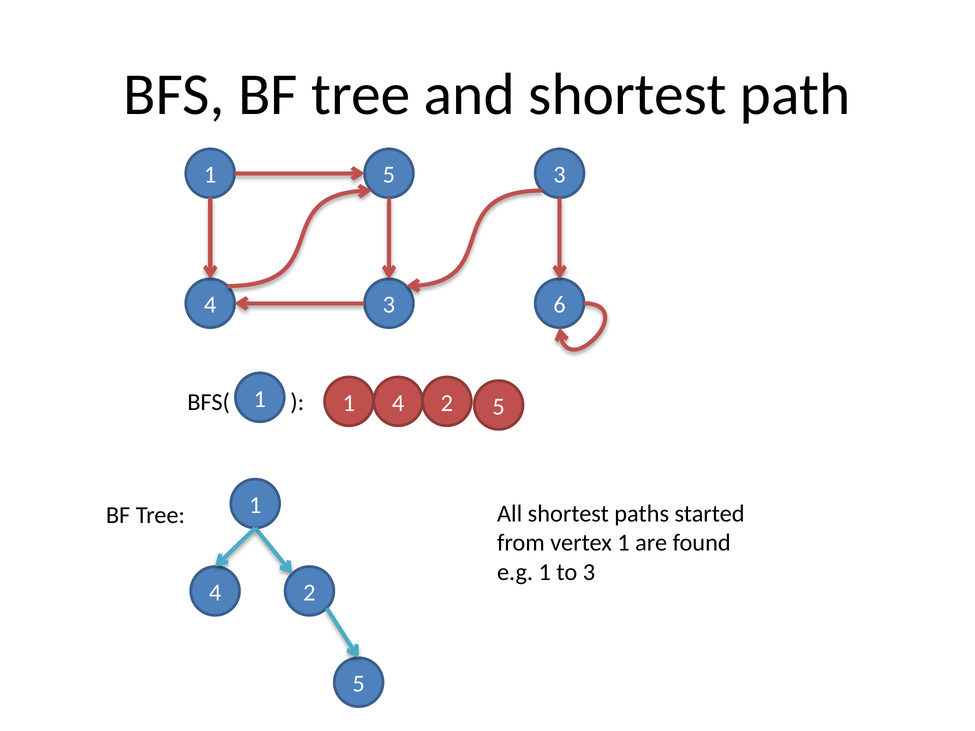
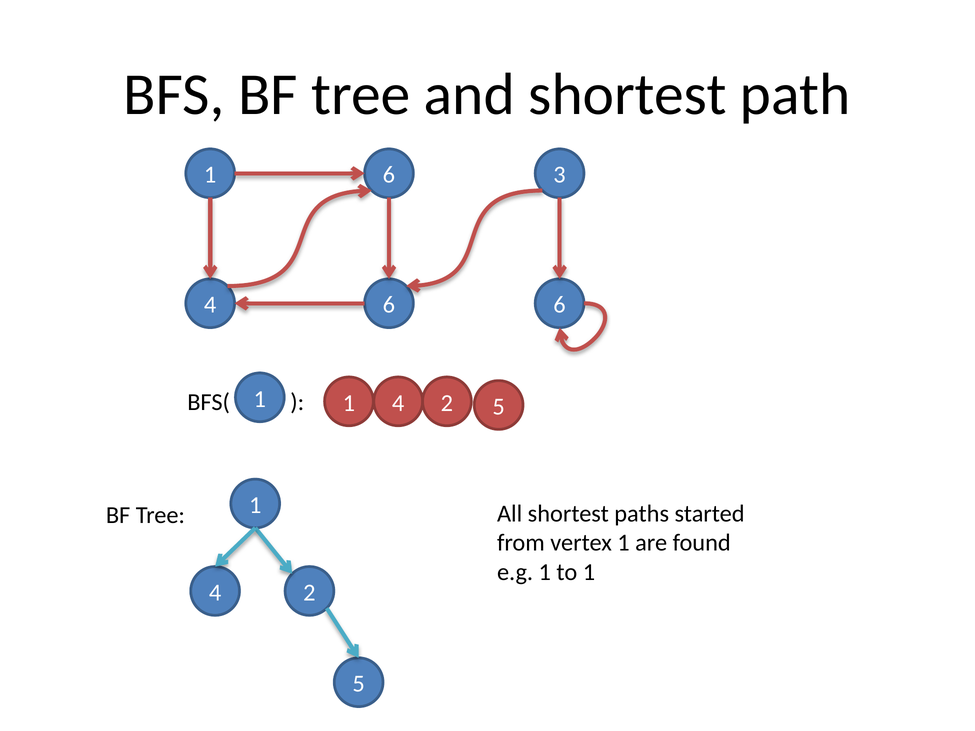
1 5: 5 -> 6
4 3: 3 -> 6
to 3: 3 -> 1
